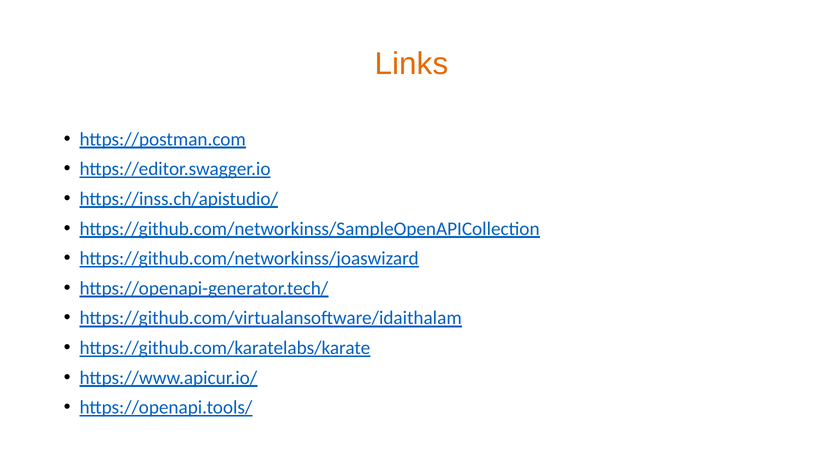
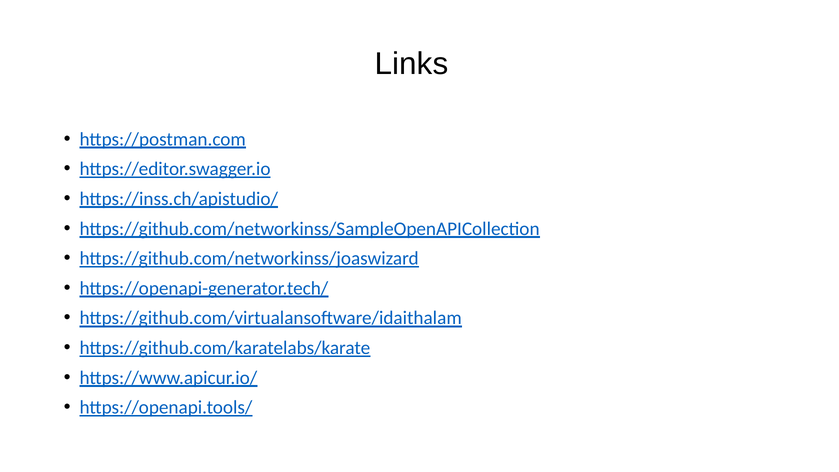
Links colour: orange -> black
